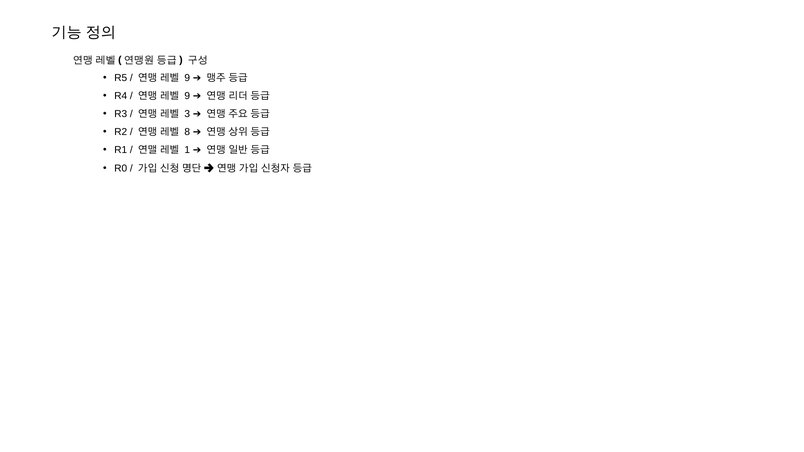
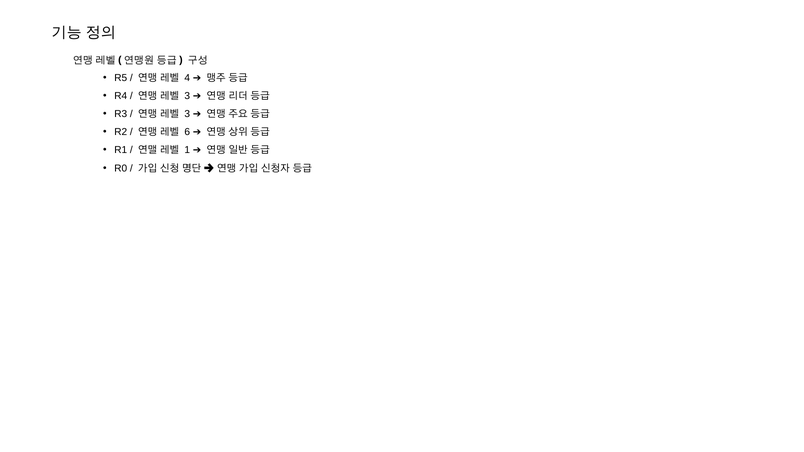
9 at (187, 78): 9 -> 4
9 at (187, 96): 9 -> 3
8: 8 -> 6
